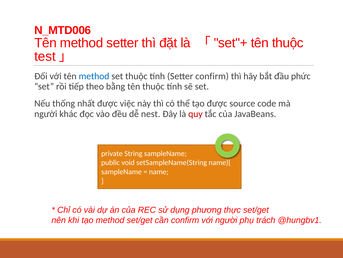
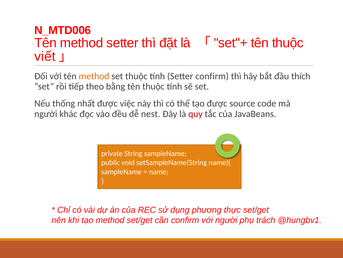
test: test -> viết
method at (94, 76) colour: blue -> orange
phức: phức -> thích
